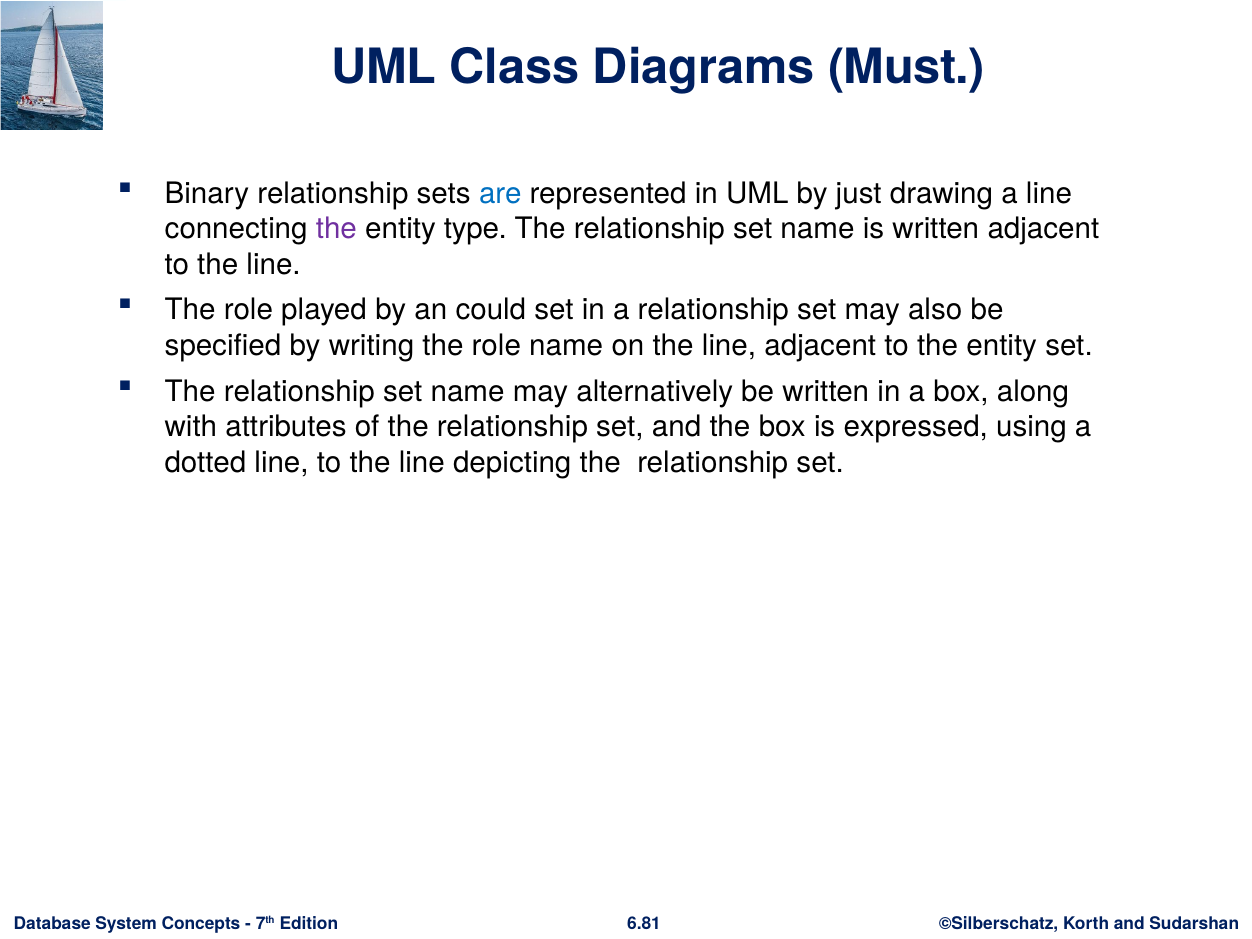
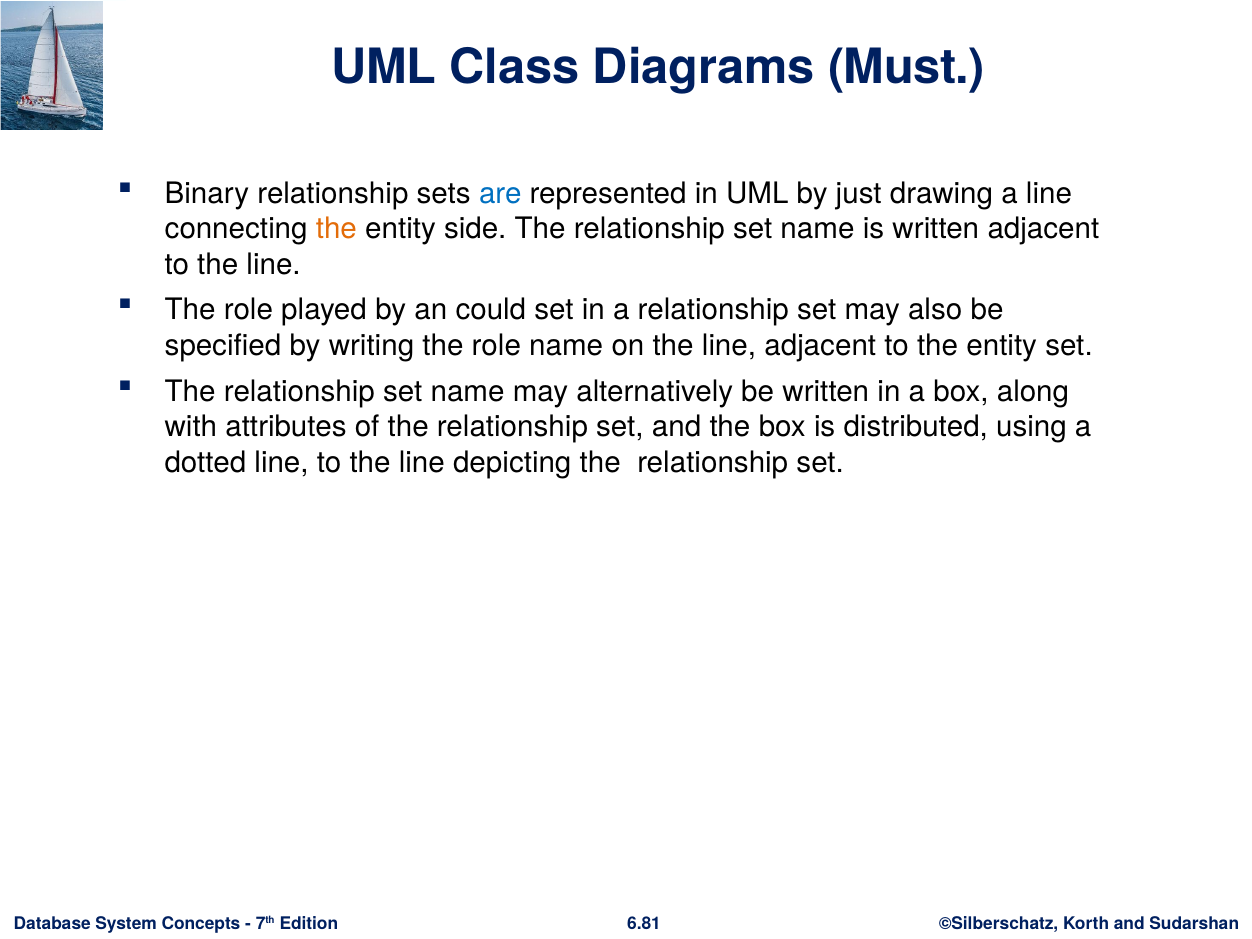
the at (336, 229) colour: purple -> orange
type: type -> side
expressed: expressed -> distributed
